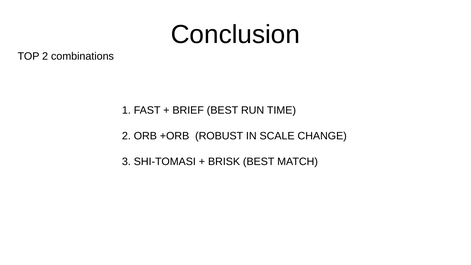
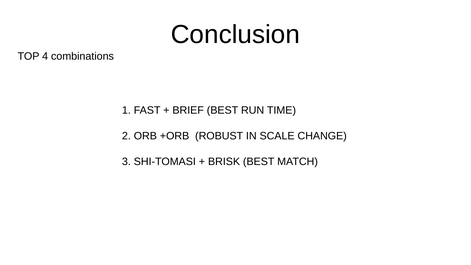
TOP 2: 2 -> 4
